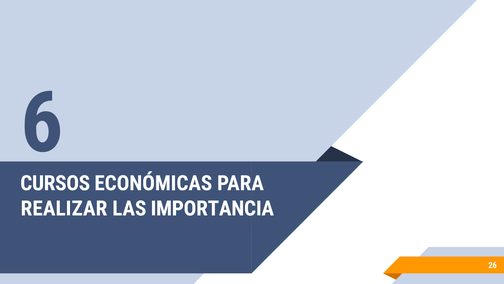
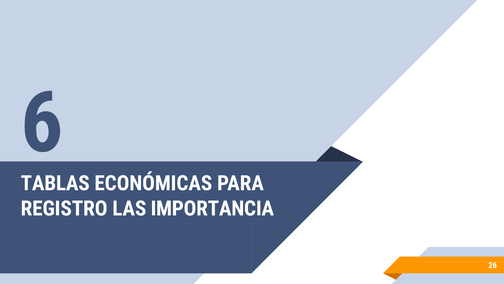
CURSOS: CURSOS -> TABLAS
REALIZAR: REALIZAR -> REGISTRO
